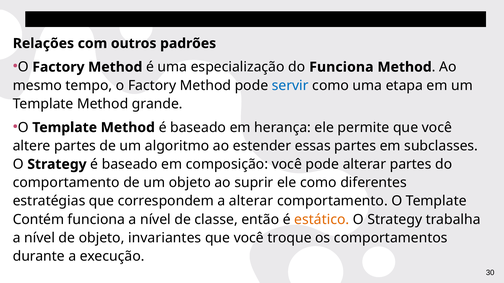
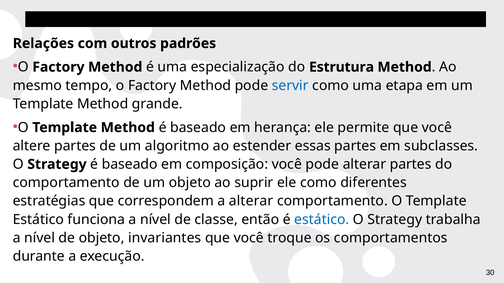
do Funciona: Funciona -> Estrutura
Contém at (38, 220): Contém -> Estático
estático at (322, 220) colour: orange -> blue
